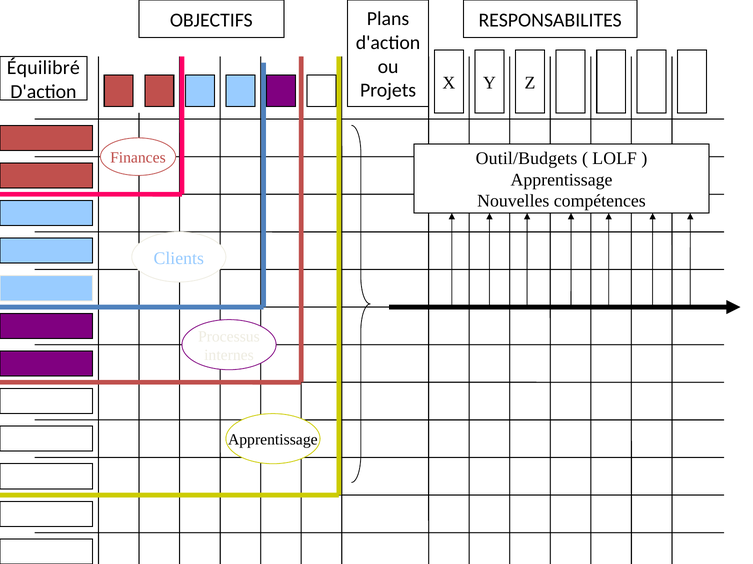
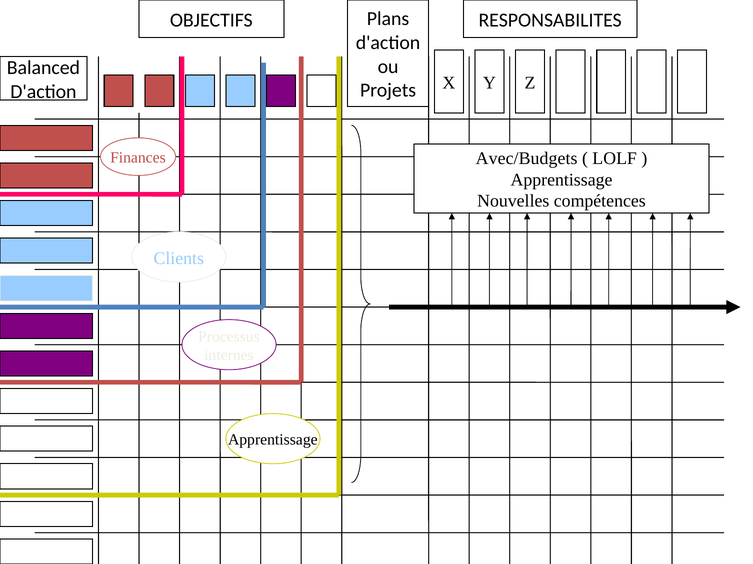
Équilibré: Équilibré -> Balanced
Outil/Budgets: Outil/Budgets -> Avec/Budgets
